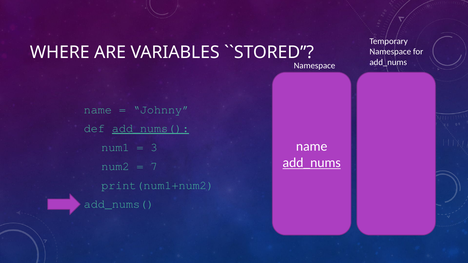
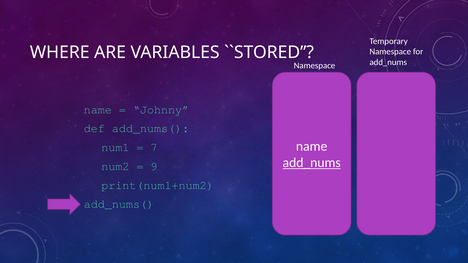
add_nums( at (150, 129) underline: present -> none
3: 3 -> 7
7: 7 -> 9
